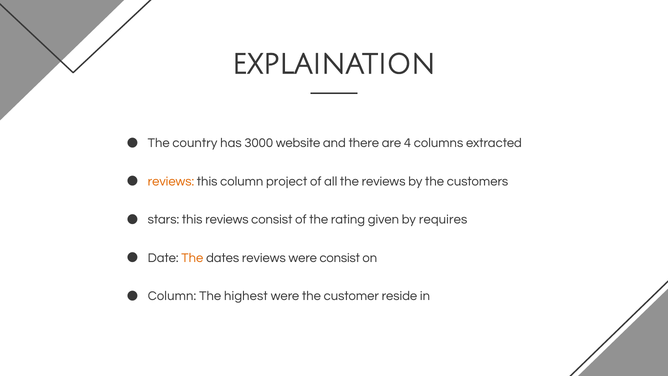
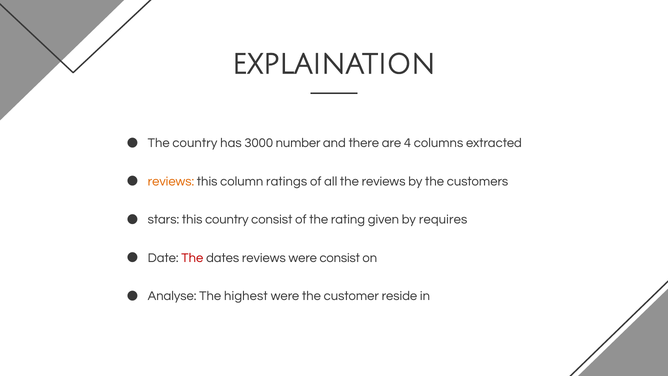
website: website -> number
project: project -> ratings
this reviews: reviews -> country
The at (192, 258) colour: orange -> red
Column at (172, 296): Column -> Analyse
